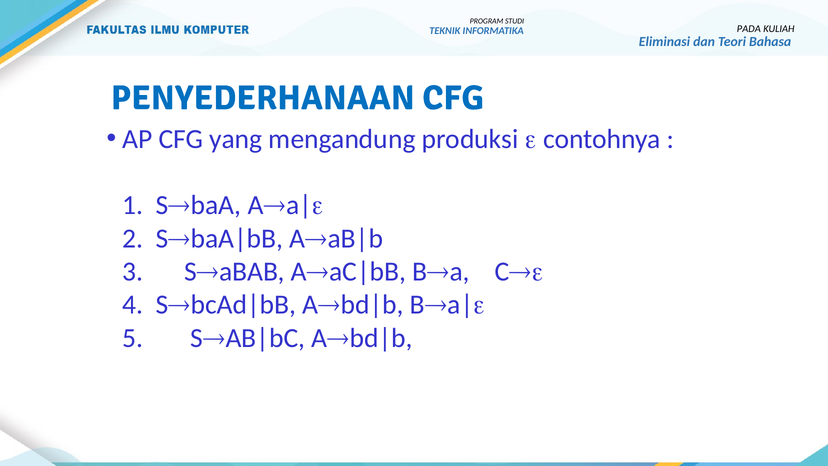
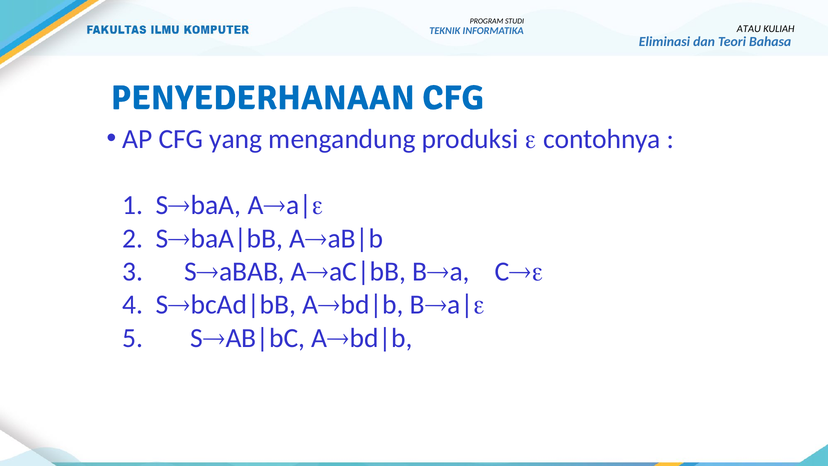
PADA: PADA -> ATAU
